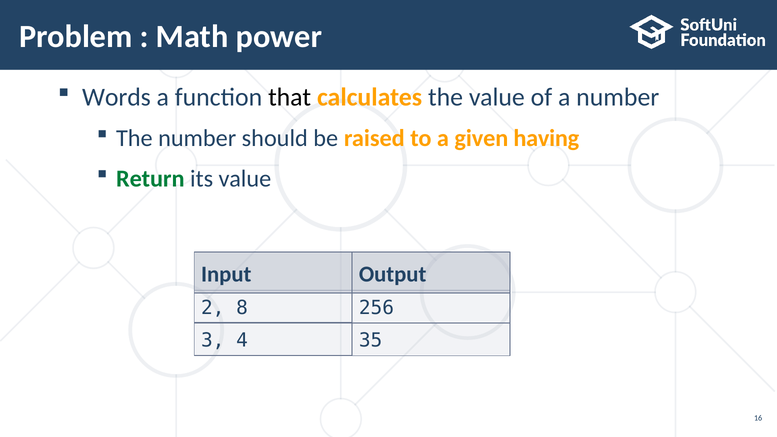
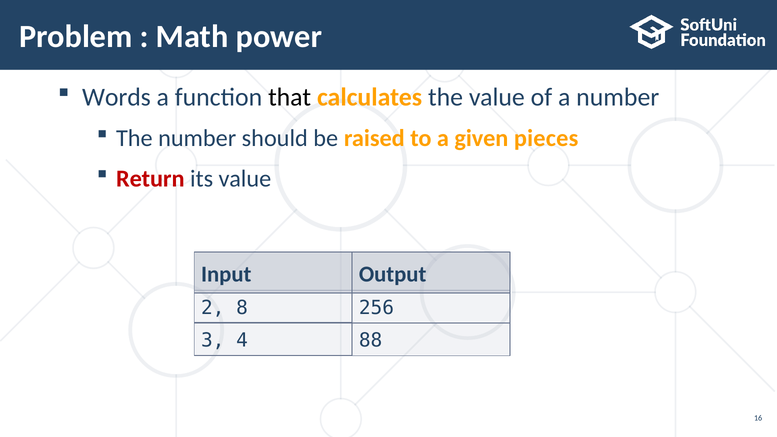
having: having -> pieces
Return colour: green -> red
35: 35 -> 88
